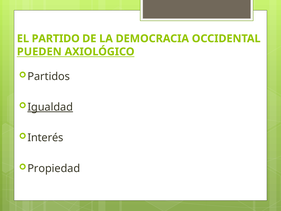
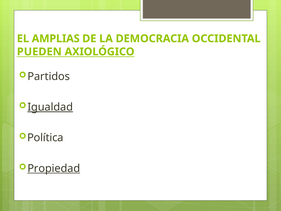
PARTIDO: PARTIDO -> AMPLIAS
Interés: Interés -> Política
Propiedad underline: none -> present
